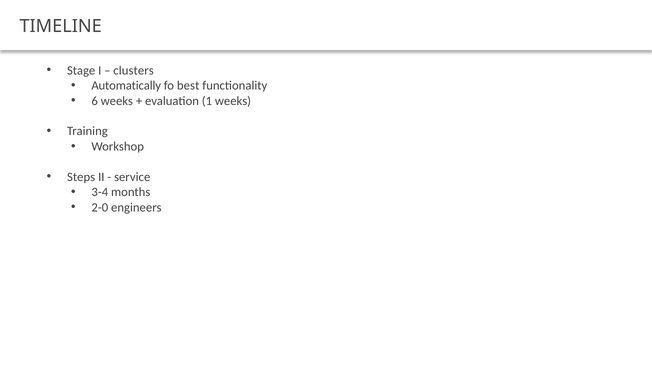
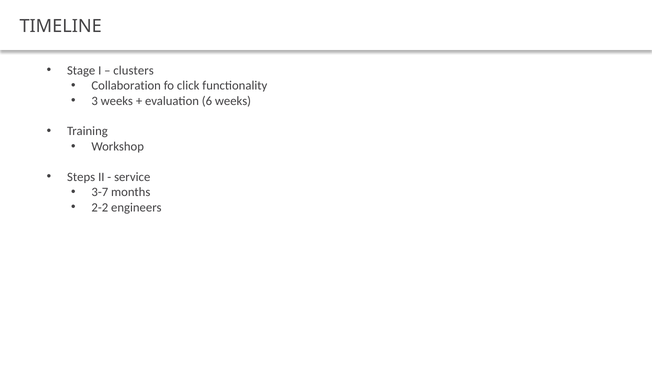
Automatically: Automatically -> Collaboration
best: best -> click
6: 6 -> 3
1: 1 -> 6
3-4: 3-4 -> 3-7
2-0: 2-0 -> 2-2
